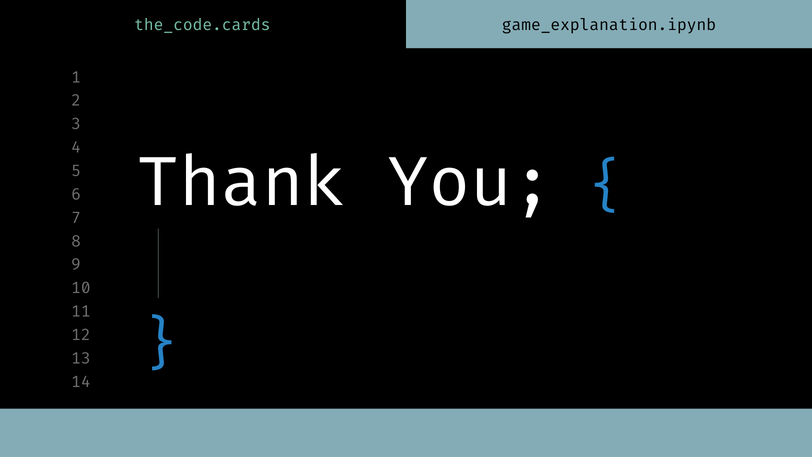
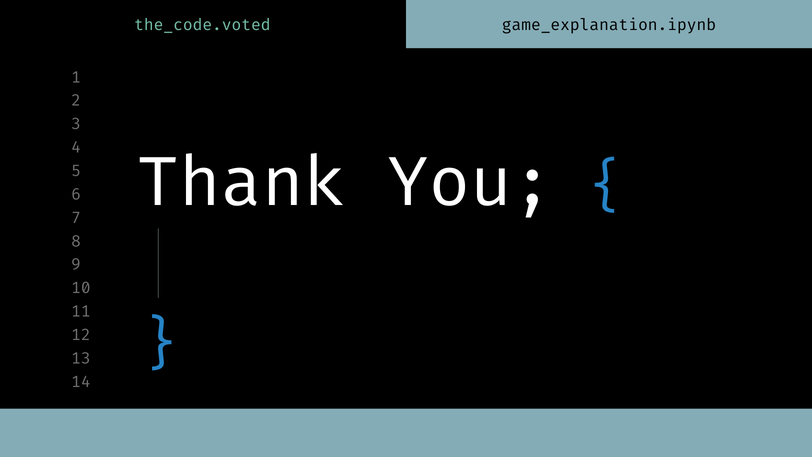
the_code.cards: the_code.cards -> the_code.voted
